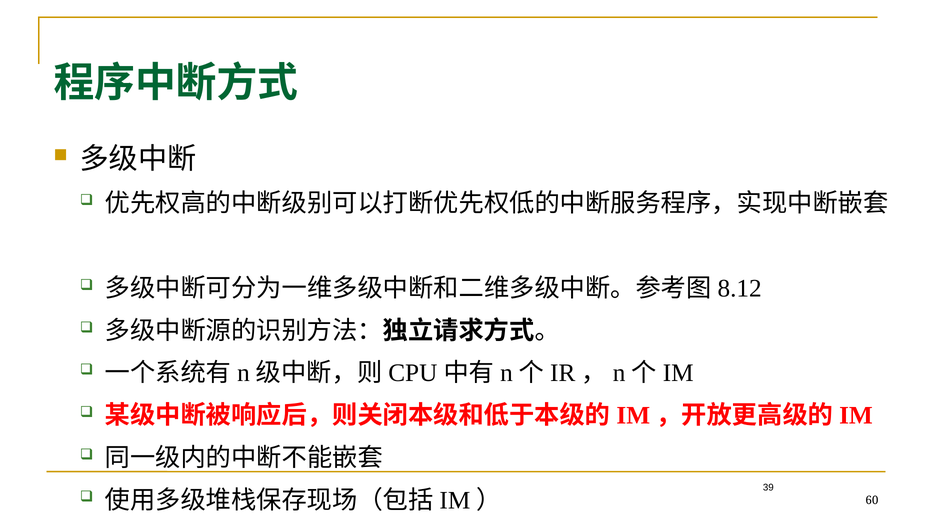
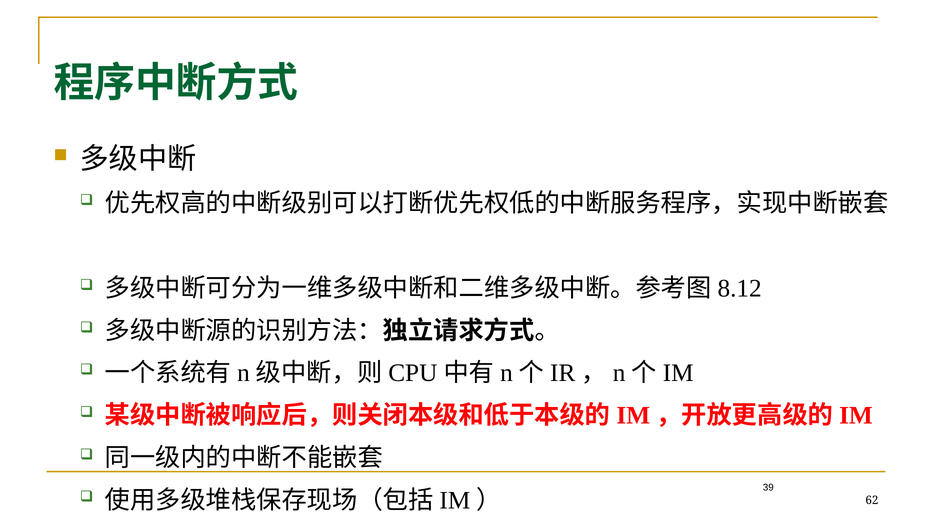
60: 60 -> 62
